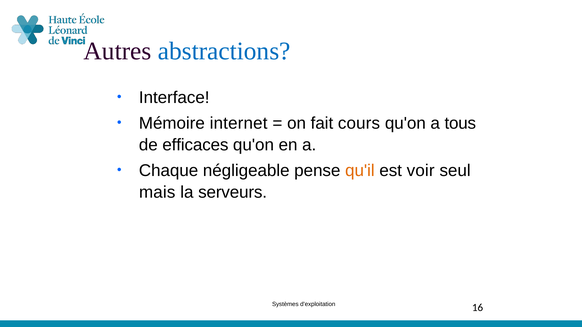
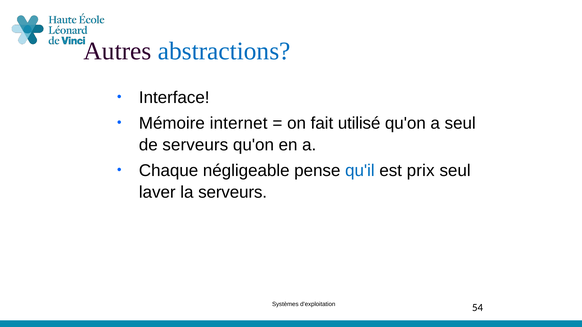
cours: cours -> utilisé
a tous: tous -> seul
de efficaces: efficaces -> serveurs
qu'il colour: orange -> blue
voir: voir -> prix
mais: mais -> laver
16: 16 -> 54
